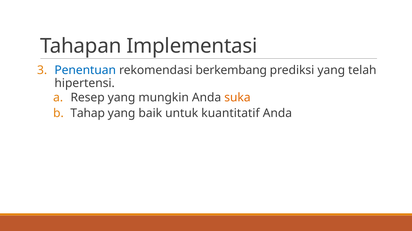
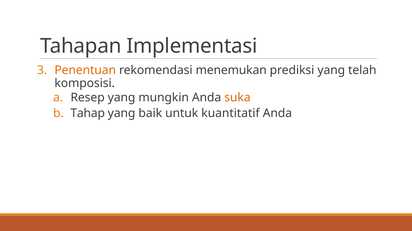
Penentuan colour: blue -> orange
berkembang: berkembang -> menemukan
hipertensi: hipertensi -> komposisi
